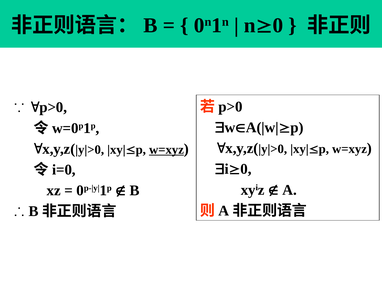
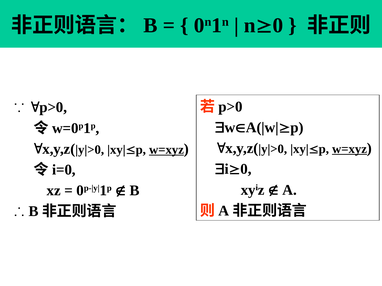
w=xyz at (350, 149) underline: none -> present
